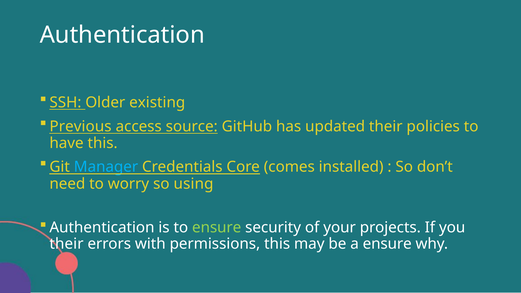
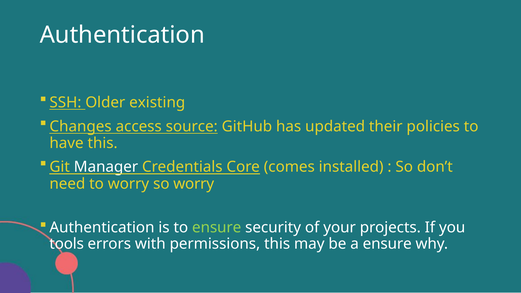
Previous: Previous -> Changes
Manager colour: light blue -> white
so using: using -> worry
their at (67, 244): their -> tools
